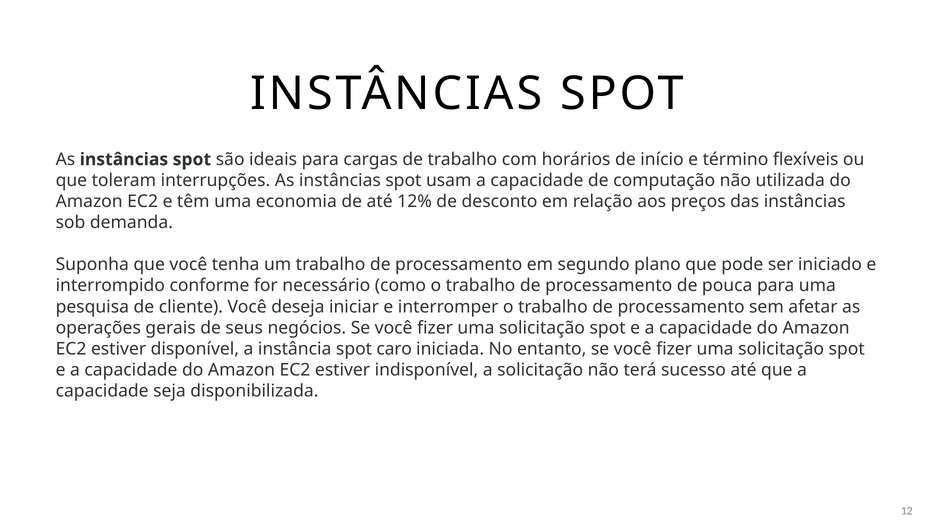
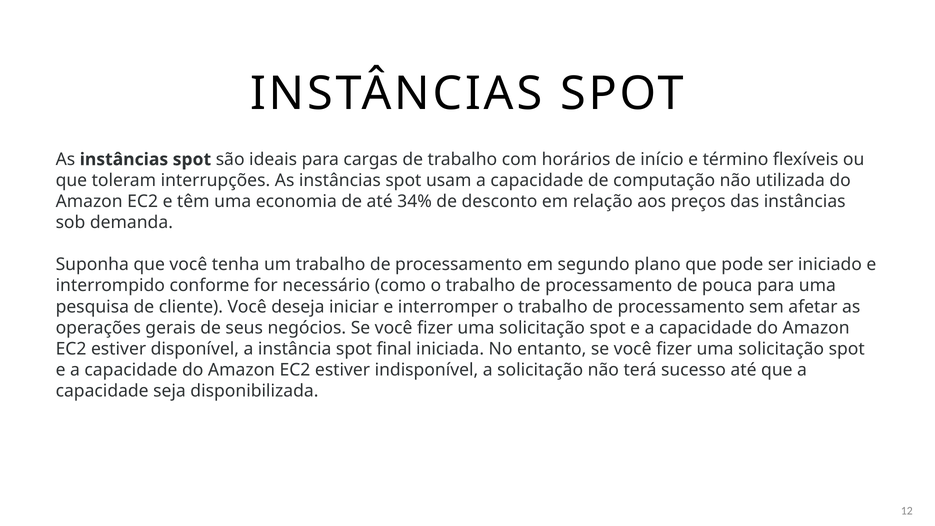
12%: 12% -> 34%
caro: caro -> final
